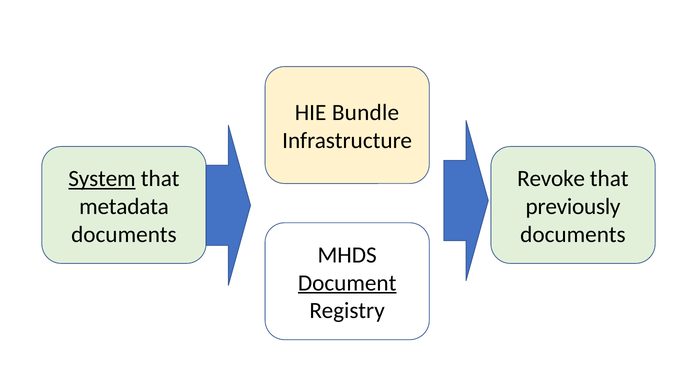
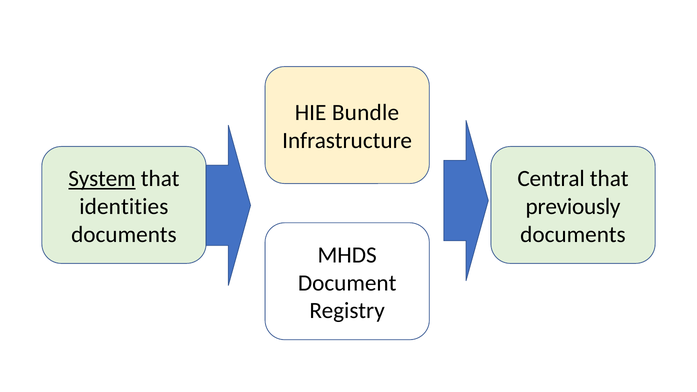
Revoke: Revoke -> Central
metadata: metadata -> identities
Document underline: present -> none
